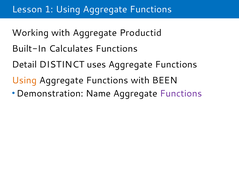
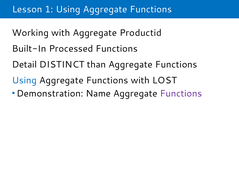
Calculates: Calculates -> Processed
uses: uses -> than
Using at (24, 81) colour: orange -> blue
BEEN: BEEN -> LOST
